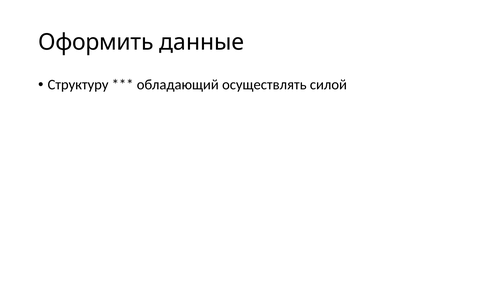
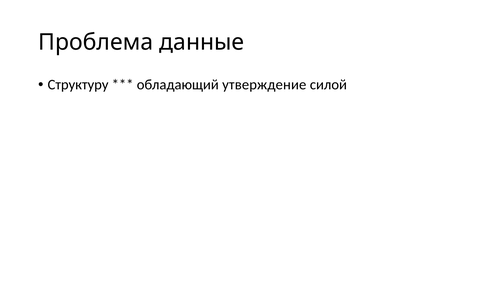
Оформить: Оформить -> Проблема
осуществлять: осуществлять -> утверждение
